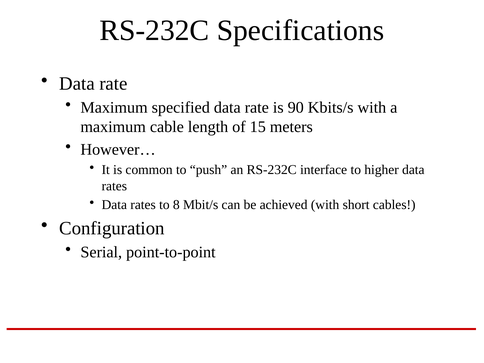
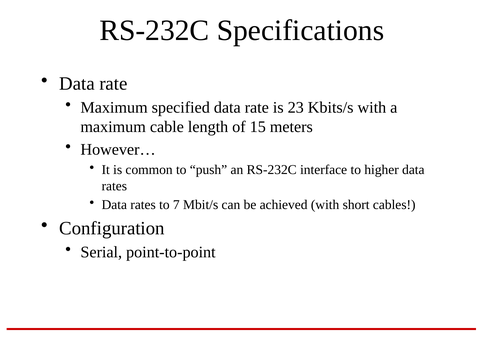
90: 90 -> 23
8: 8 -> 7
